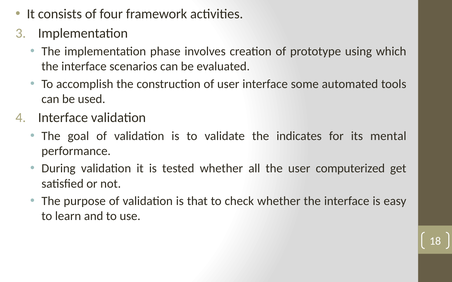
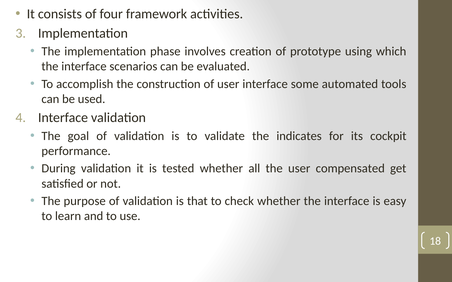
mental: mental -> cockpit
computerized: computerized -> compensated
